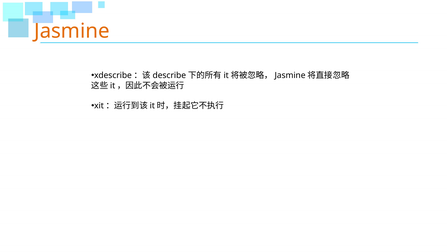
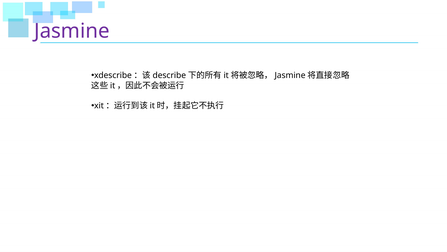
Jasmine colour: orange -> purple
